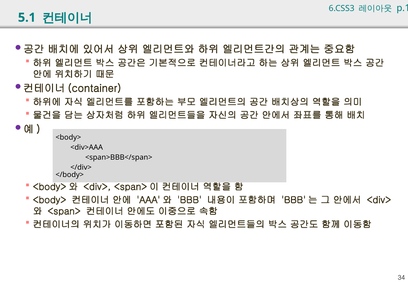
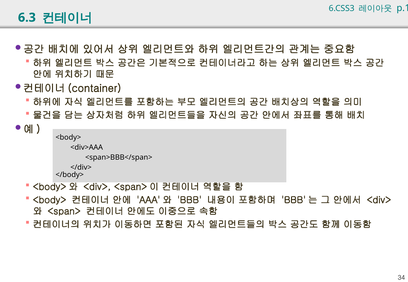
5.1: 5.1 -> 6.3
